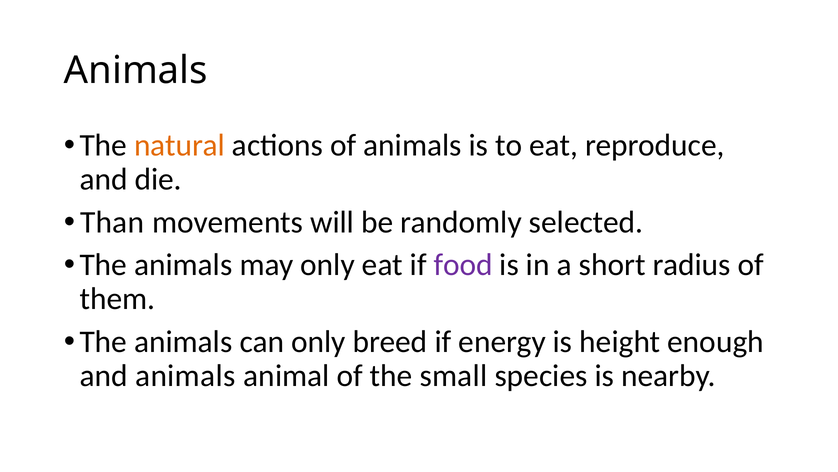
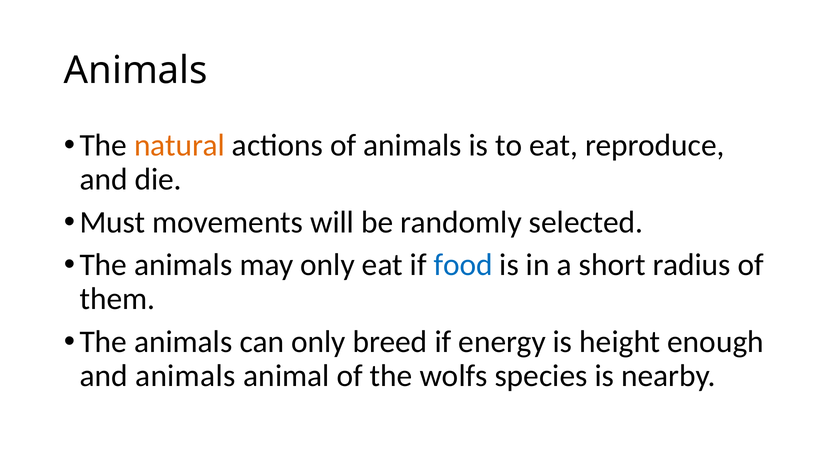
Than: Than -> Must
food colour: purple -> blue
small: small -> wolfs
